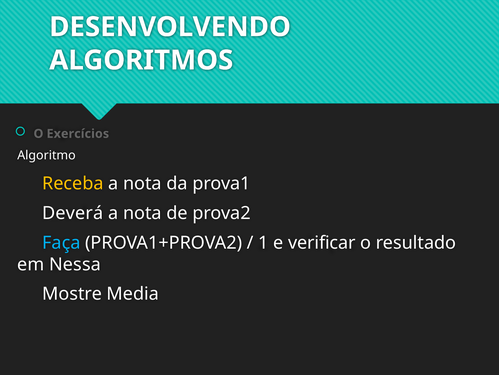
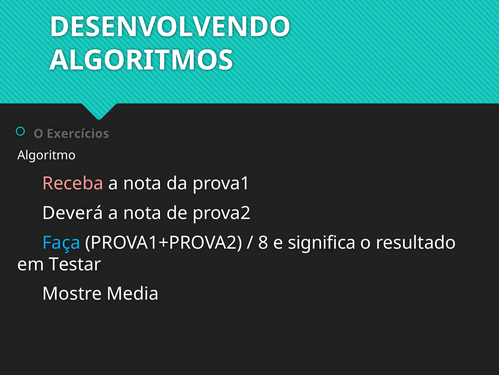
Receba colour: yellow -> pink
1: 1 -> 8
verificar: verificar -> significa
Nessa: Nessa -> Testar
